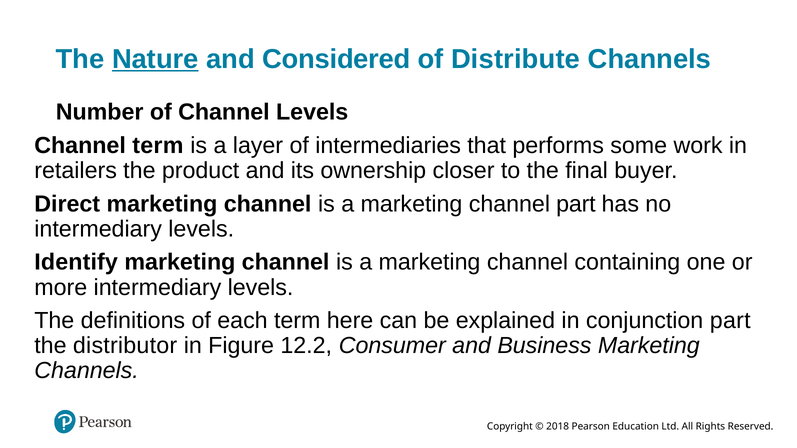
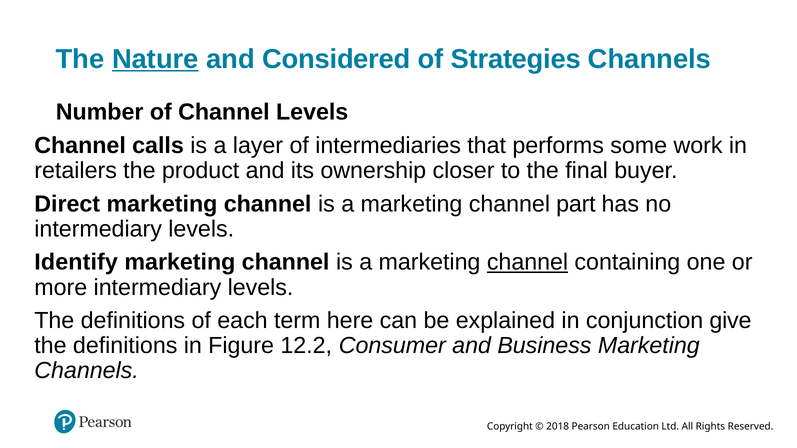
Distribute: Distribute -> Strategies
Channel term: term -> calls
channel at (528, 262) underline: none -> present
conjunction part: part -> give
distributor at (125, 346): distributor -> definitions
